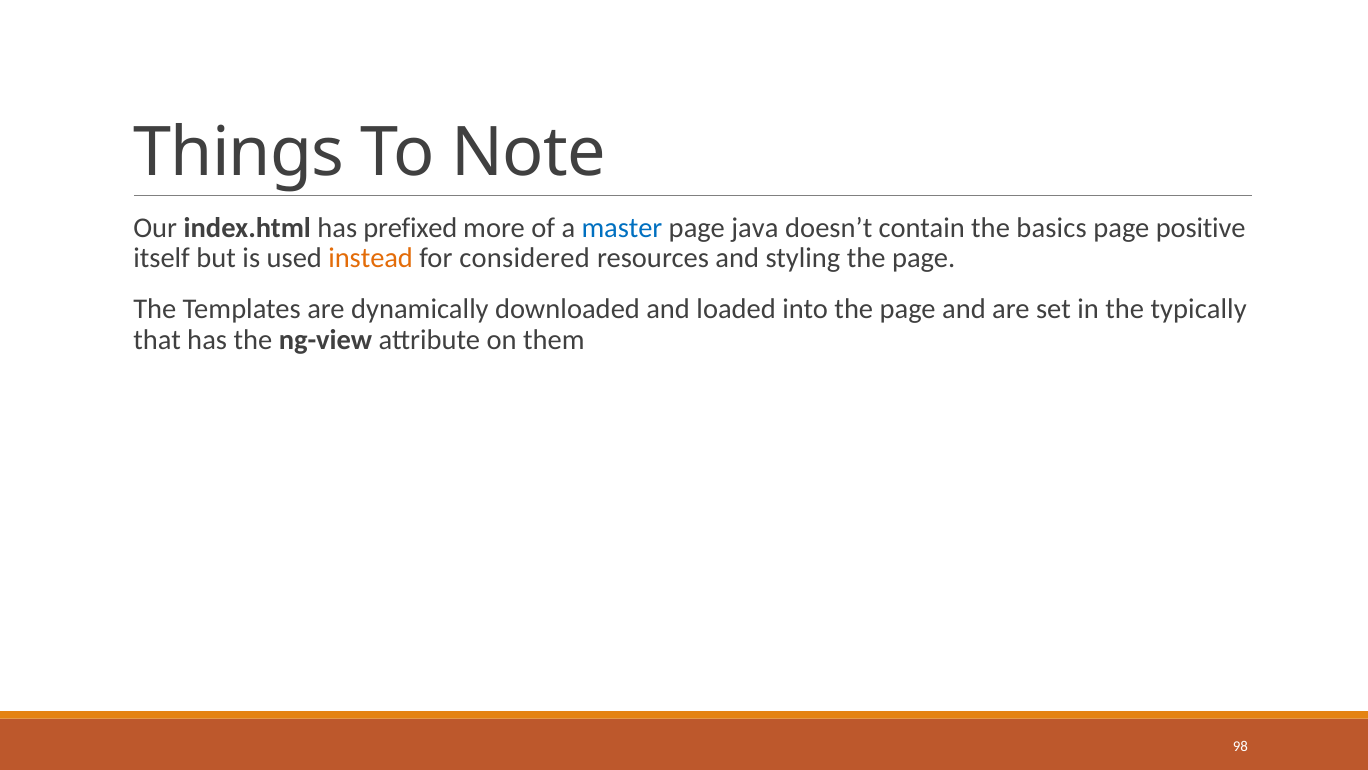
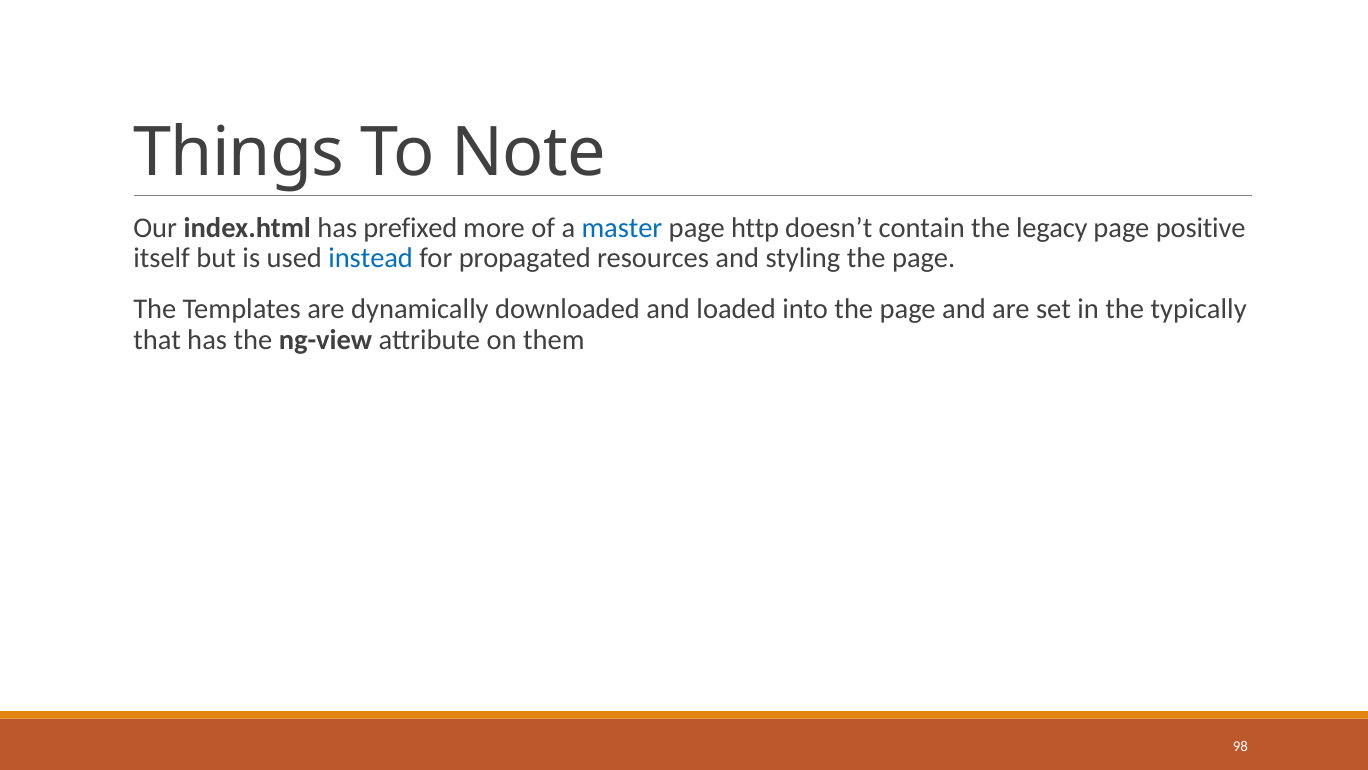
java: java -> http
basics: basics -> legacy
instead colour: orange -> blue
considered: considered -> propagated
